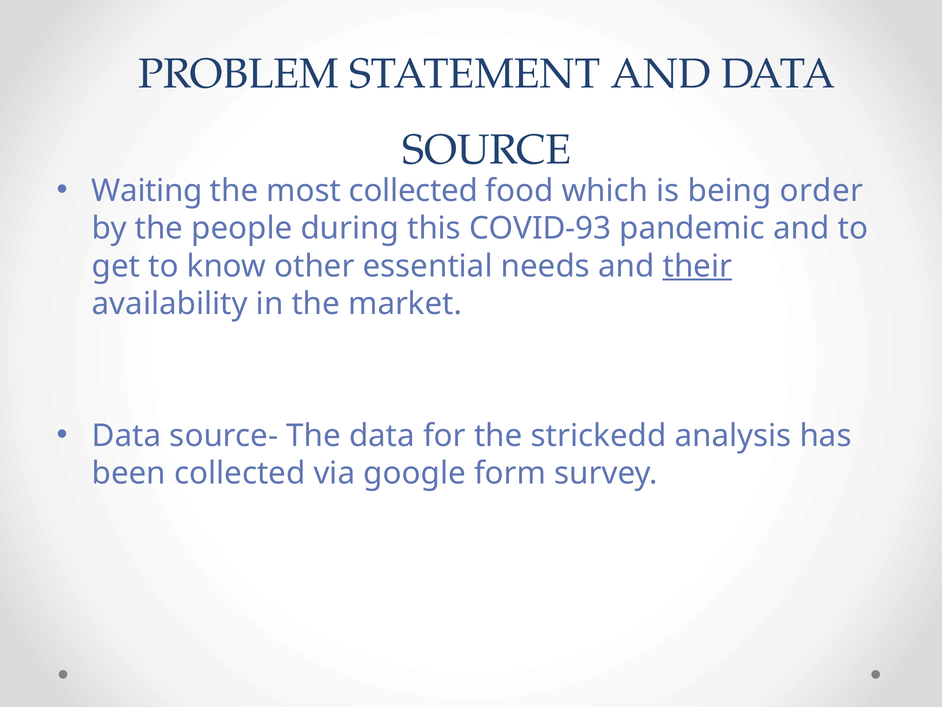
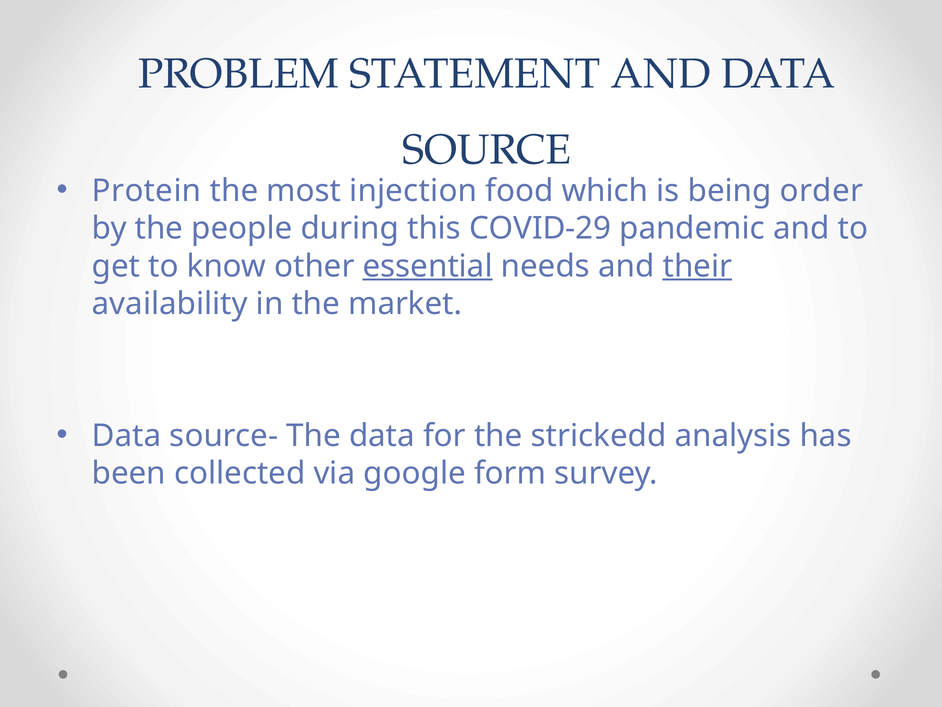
Waiting: Waiting -> Protein
most collected: collected -> injection
COVID-93: COVID-93 -> COVID-29
essential underline: none -> present
